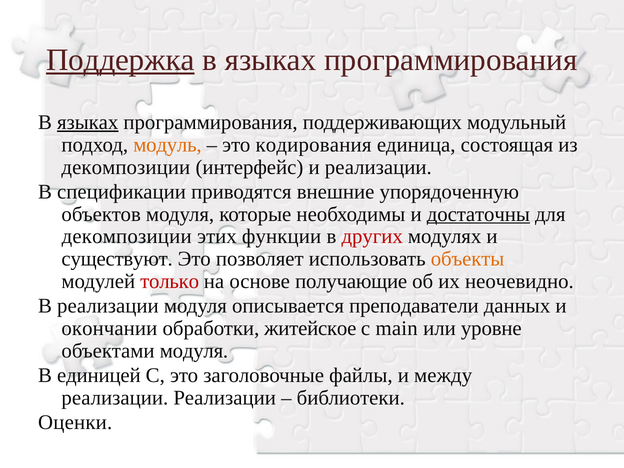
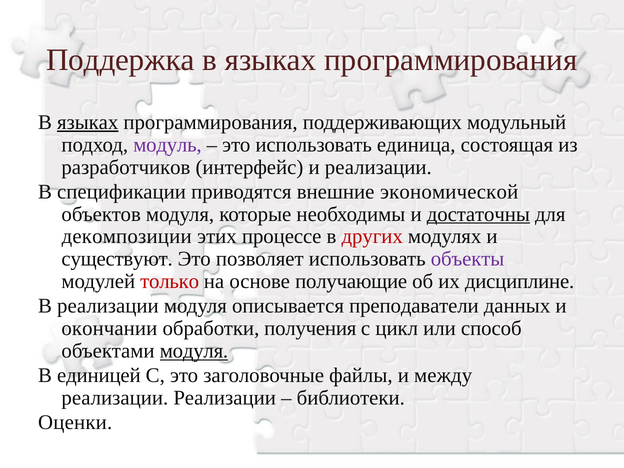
Поддержка underline: present -> none
модуль colour: orange -> purple
это кодирования: кодирования -> использовать
декомпозиции at (126, 167): декомпозиции -> разработчиков
упорядоченную: упорядоченную -> экономической
функции: функции -> процессе
объекты colour: orange -> purple
неочевидно: неочевидно -> дисциплине
житейское: житейское -> получения
main: main -> цикл
уровне: уровне -> способ
модуля at (194, 351) underline: none -> present
